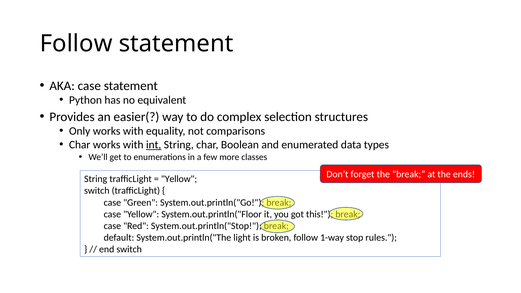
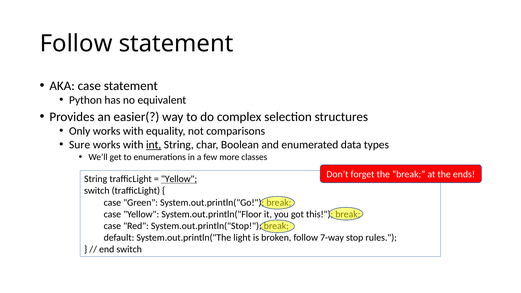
Char at (80, 145): Char -> Sure
Yellow at (179, 179) underline: none -> present
1-way: 1-way -> 7-way
